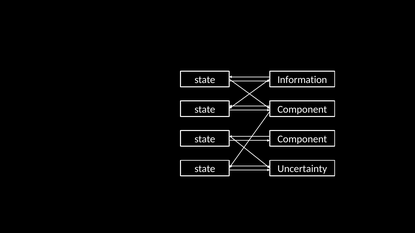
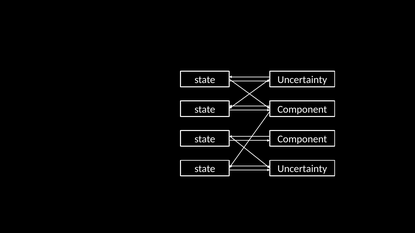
Information at (302, 80): Information -> Uncertainty
